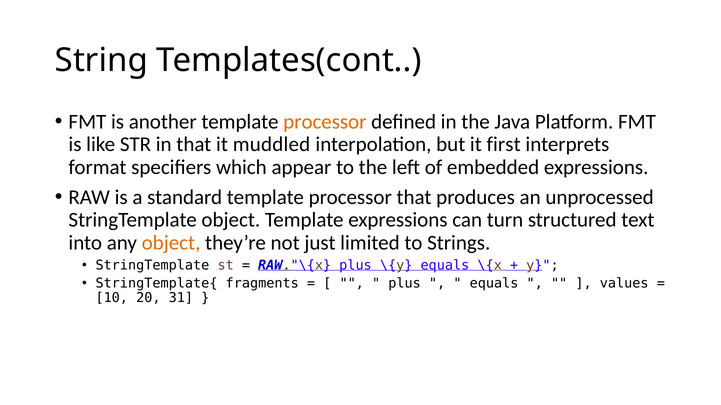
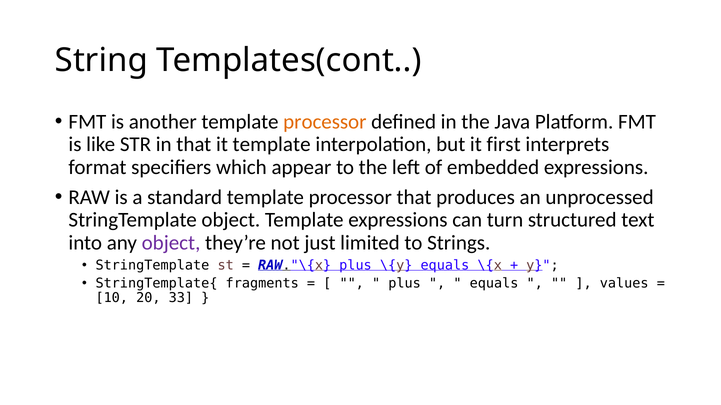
it muddled: muddled -> template
object at (171, 243) colour: orange -> purple
31: 31 -> 33
